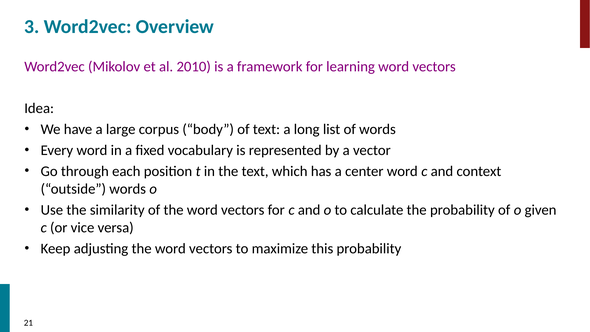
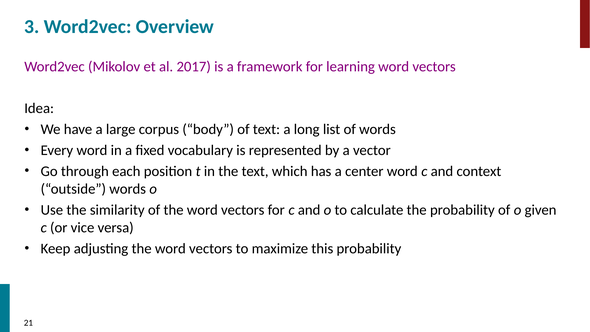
2010: 2010 -> 2017
